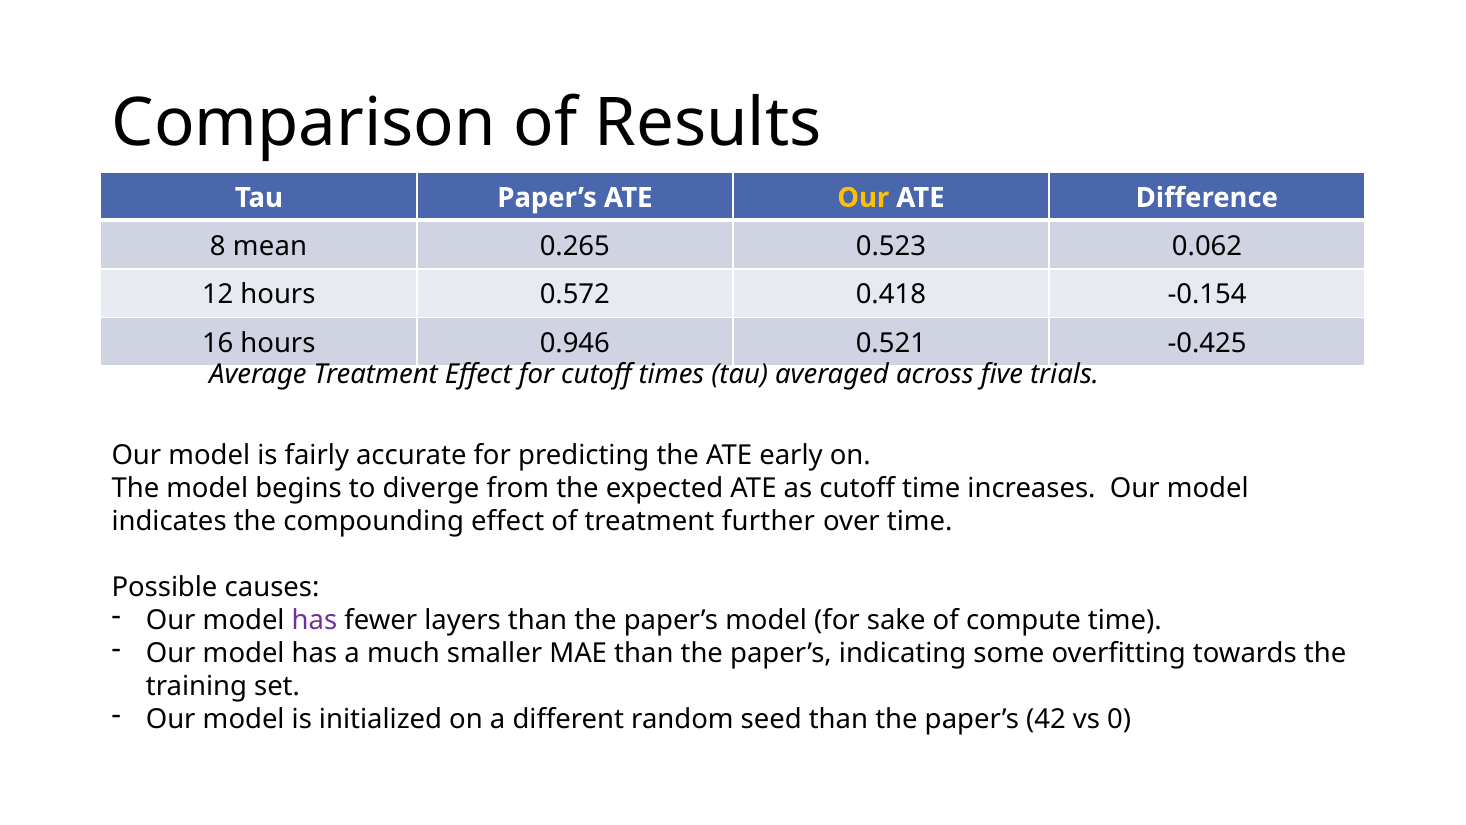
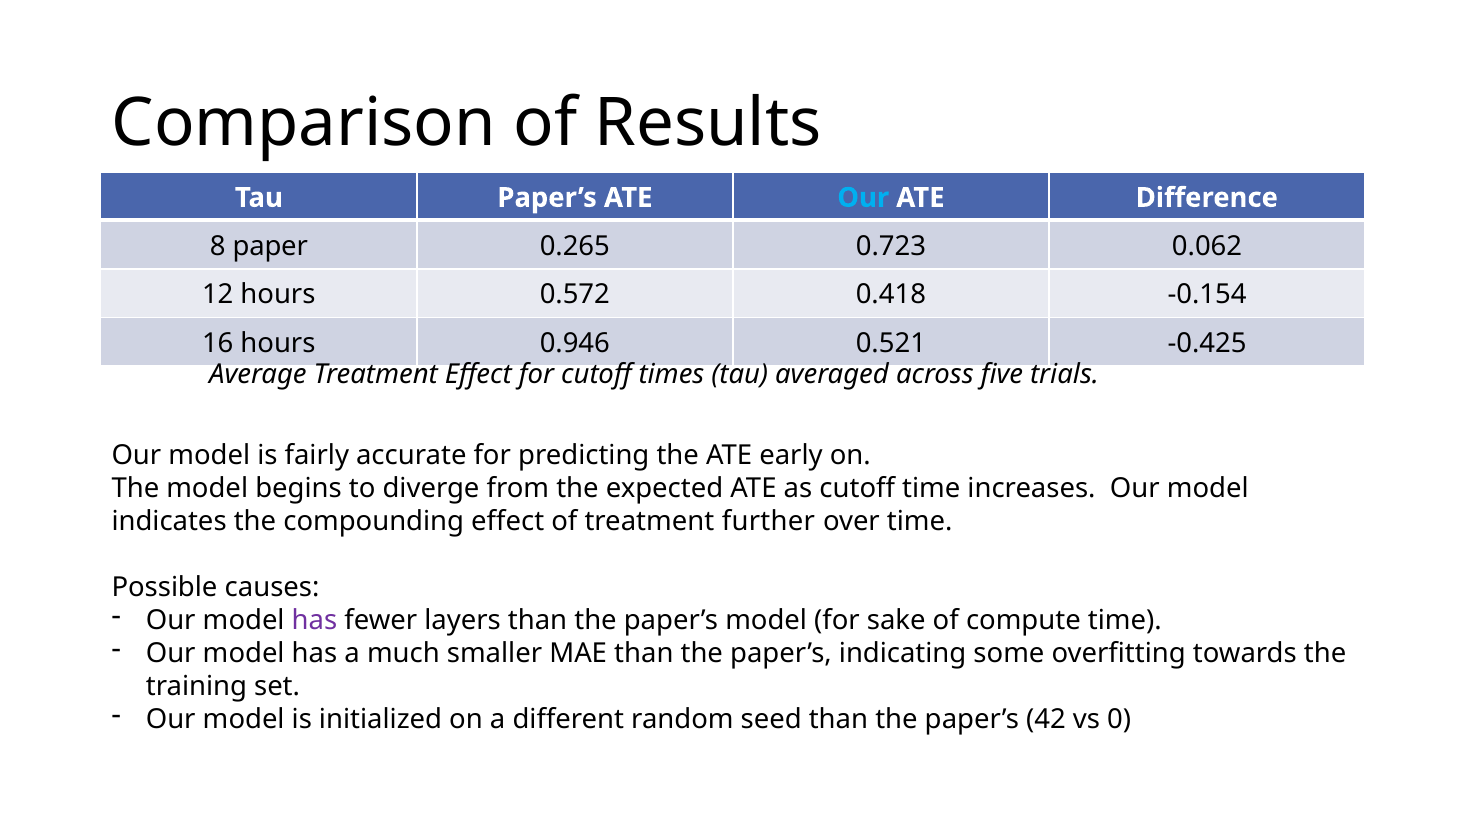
Our at (863, 198) colour: yellow -> light blue
mean: mean -> paper
0.523: 0.523 -> 0.723
